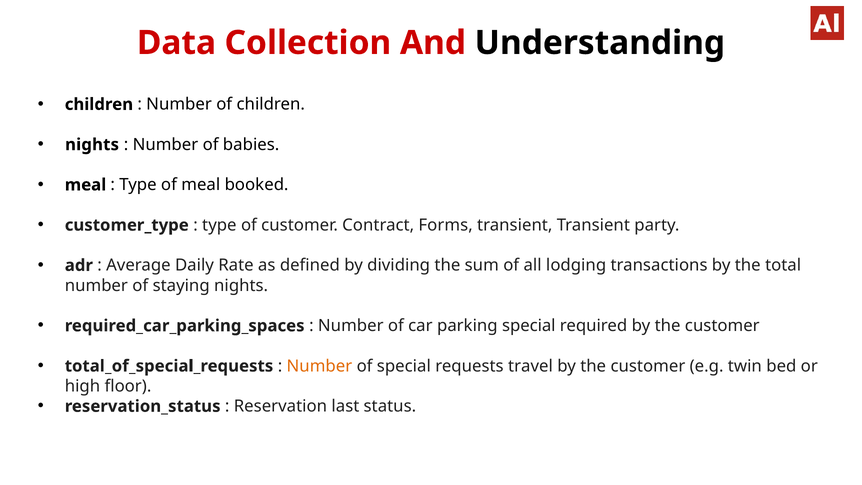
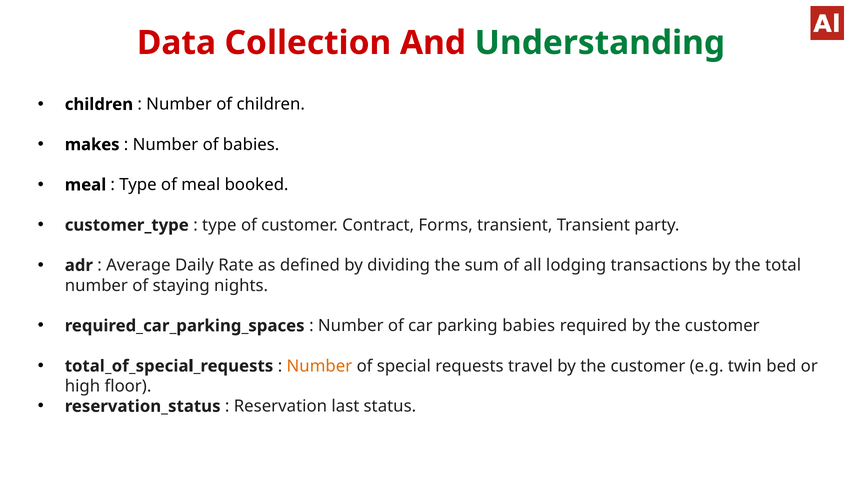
Understanding colour: black -> green
nights at (92, 145): nights -> makes
parking special: special -> babies
